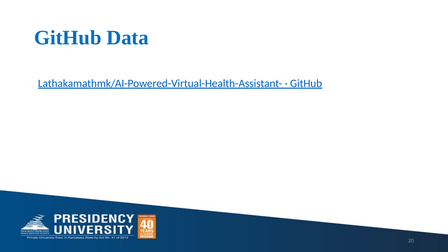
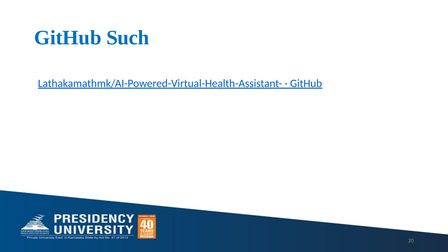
Data: Data -> Such
